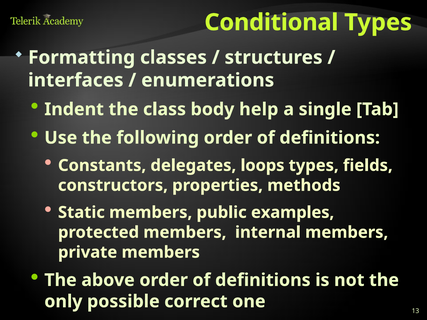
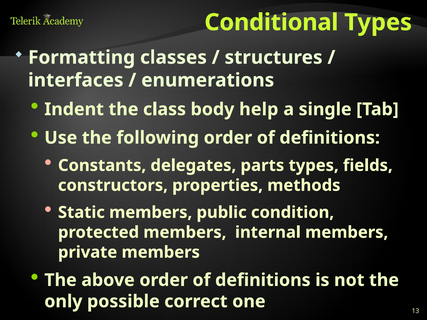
loops: loops -> parts
examples: examples -> condition
